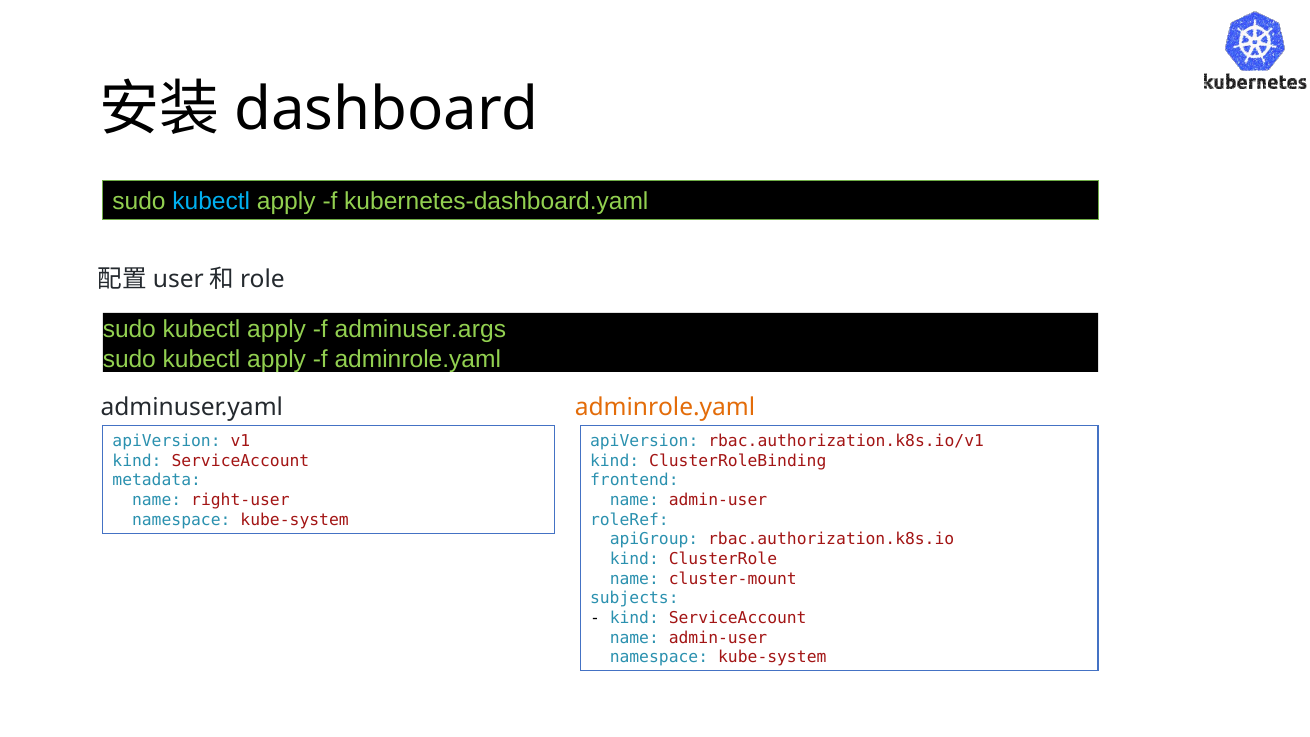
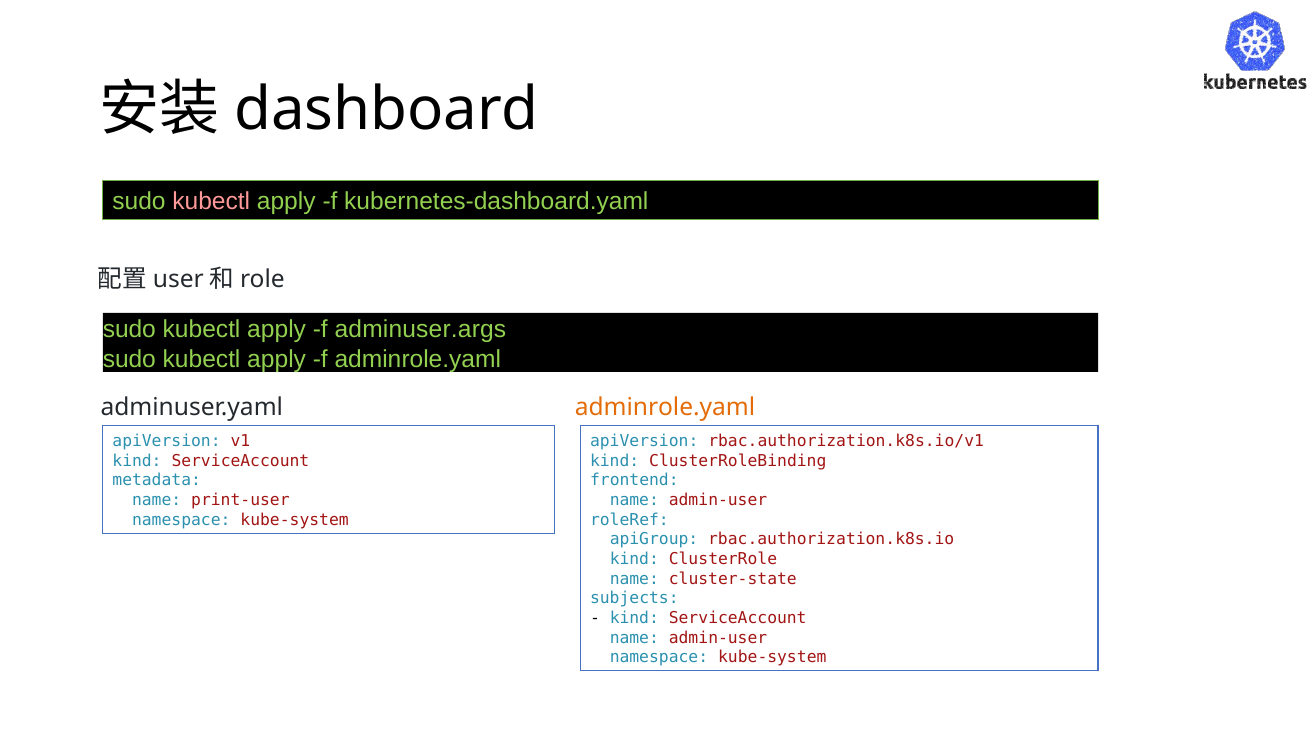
kubectl at (211, 201) colour: light blue -> pink
right-user: right-user -> print-user
cluster-mount: cluster-mount -> cluster-state
